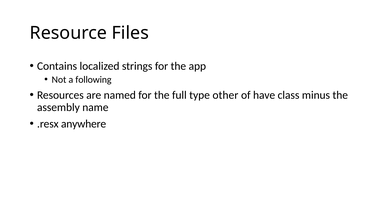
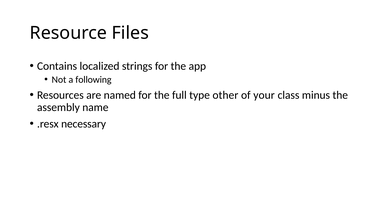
have: have -> your
anywhere: anywhere -> necessary
